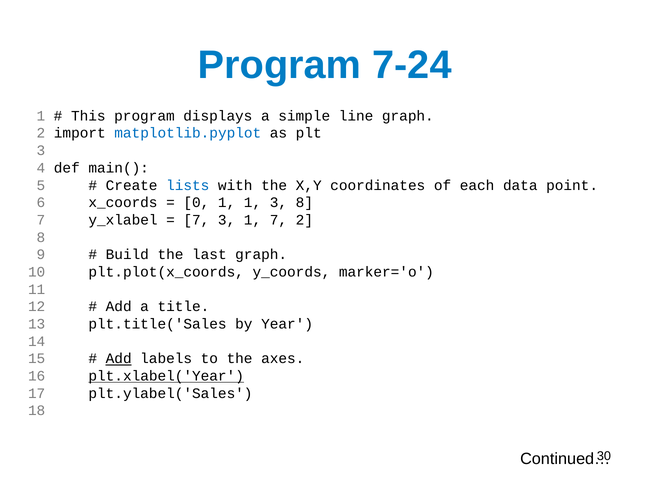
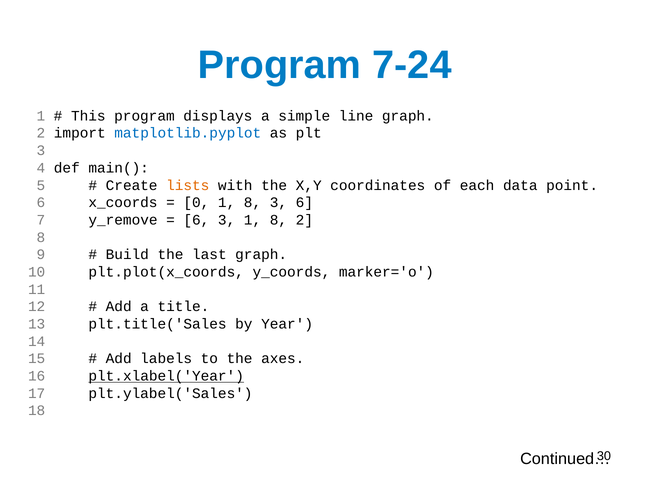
lists colour: blue -> orange
0 1 1: 1 -> 8
3 8: 8 -> 6
y_xlabel: y_xlabel -> y_remove
7 at (196, 220): 7 -> 6
3 1 7: 7 -> 8
Add at (119, 358) underline: present -> none
